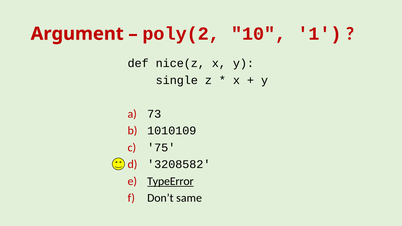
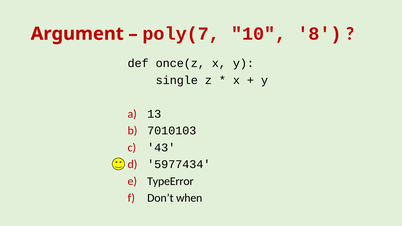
poly(2: poly(2 -> poly(7
1: 1 -> 8
nice(z: nice(z -> once(z
73: 73 -> 13
1010109: 1010109 -> 7010103
75: 75 -> 43
3208582: 3208582 -> 5977434
TypeError underline: present -> none
same: same -> when
